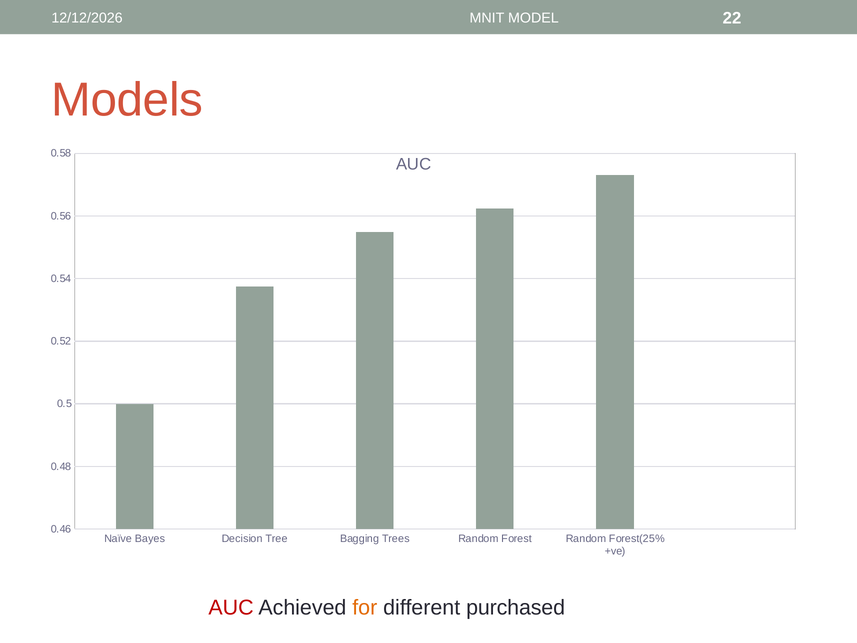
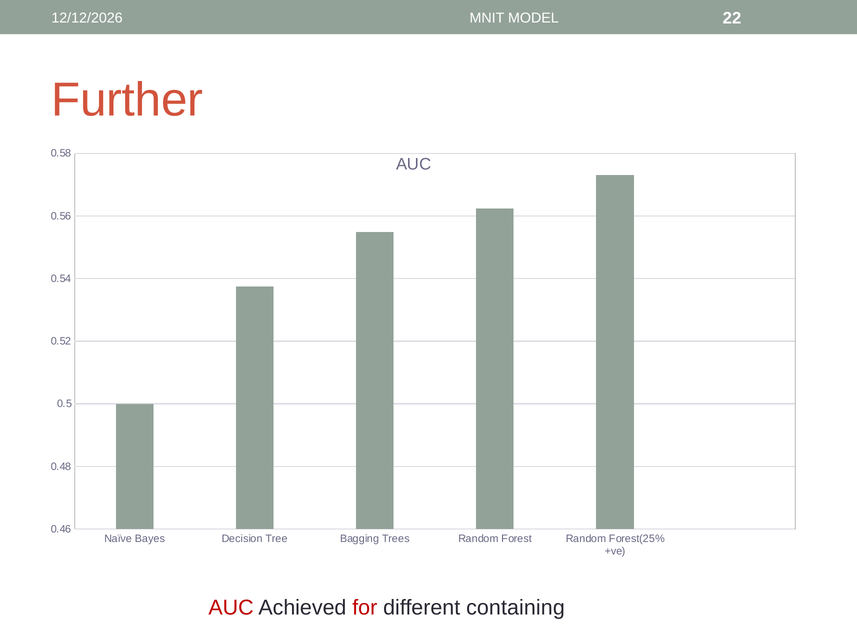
Models: Models -> Further
for colour: orange -> red
purchased: purchased -> containing
